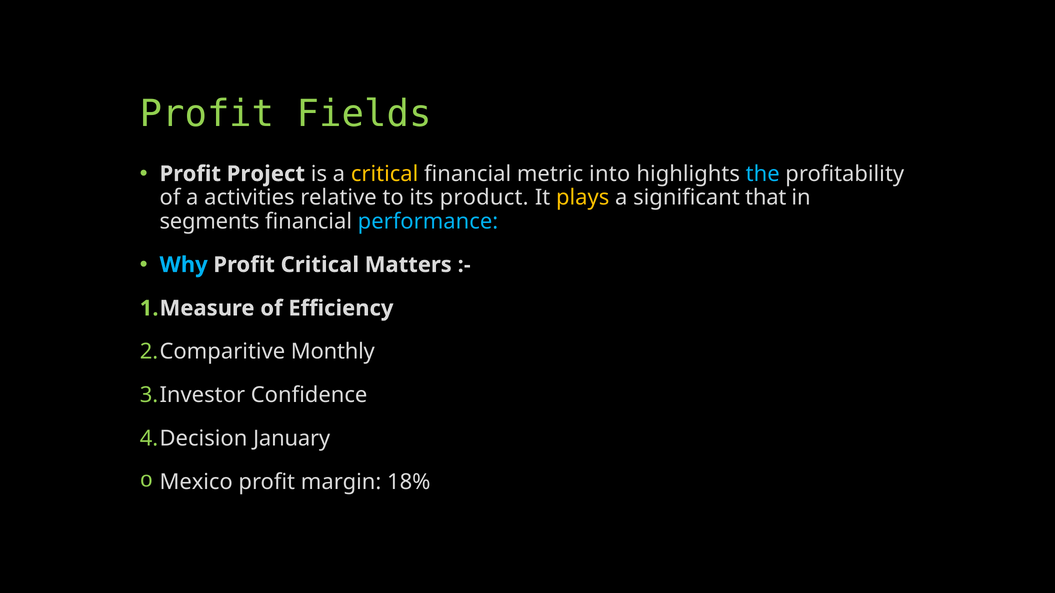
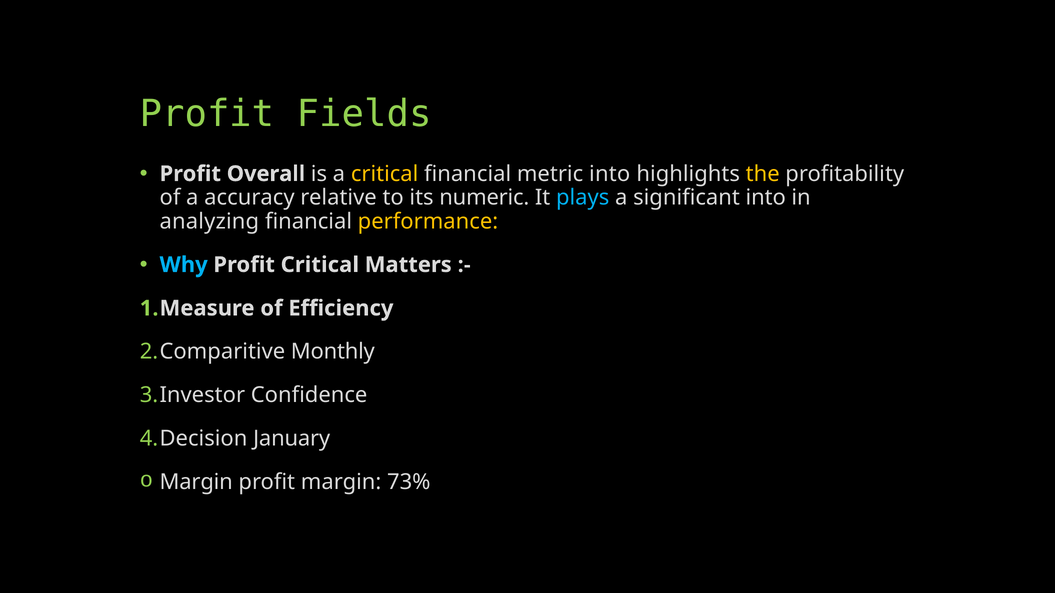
Project: Project -> Overall
the colour: light blue -> yellow
activities: activities -> accuracy
product: product -> numeric
plays colour: yellow -> light blue
significant that: that -> into
segments: segments -> analyzing
performance colour: light blue -> yellow
Mexico at (196, 483): Mexico -> Margin
18%: 18% -> 73%
